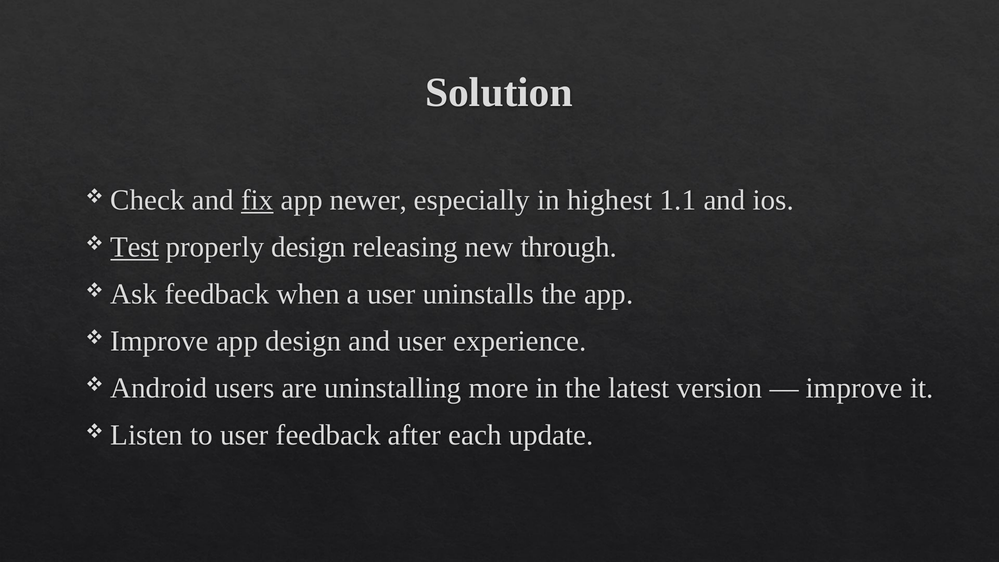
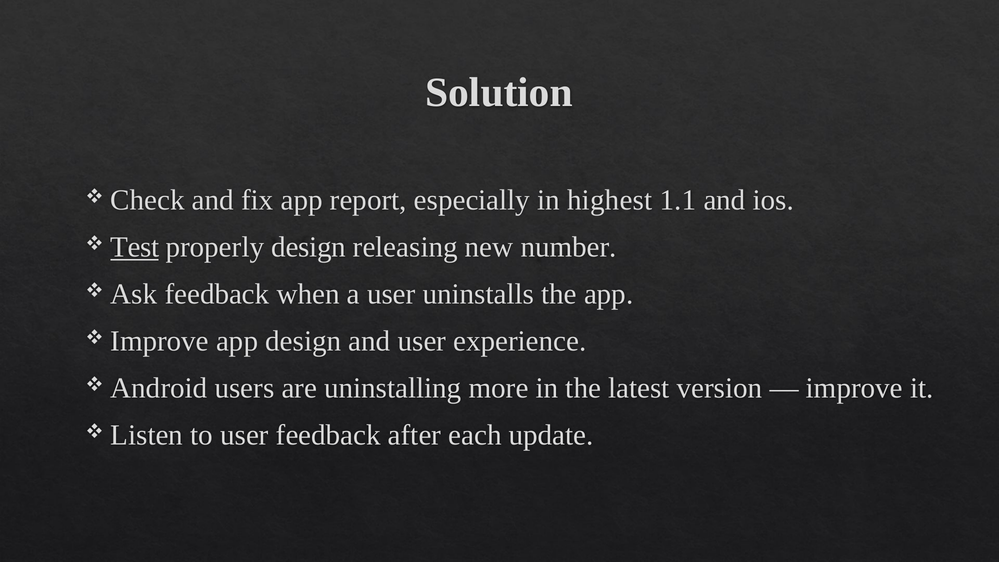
fix underline: present -> none
newer: newer -> report
through: through -> number
